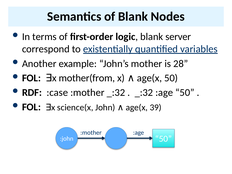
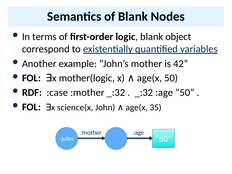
server: server -> object
28: 28 -> 42
mother(from: mother(from -> mother(logic
39: 39 -> 35
